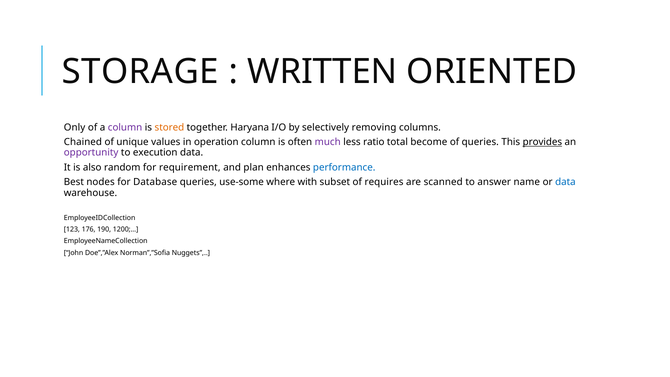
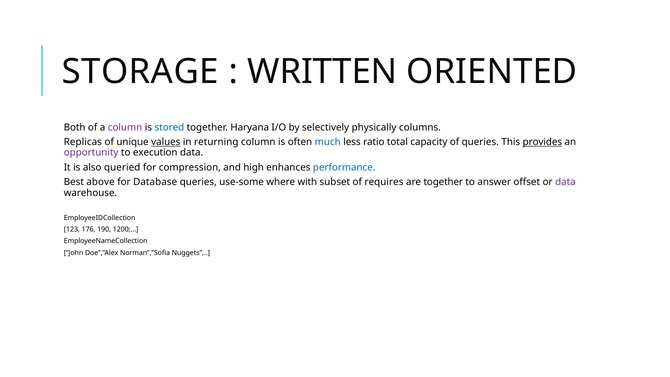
Only: Only -> Both
stored colour: orange -> blue
removing: removing -> physically
Chained: Chained -> Replicas
values underline: none -> present
operation: operation -> returning
much colour: purple -> blue
become: become -> capacity
random: random -> queried
requirement: requirement -> compression
plan: plan -> high
nodes: nodes -> above
are scanned: scanned -> together
name: name -> offset
data at (565, 182) colour: blue -> purple
